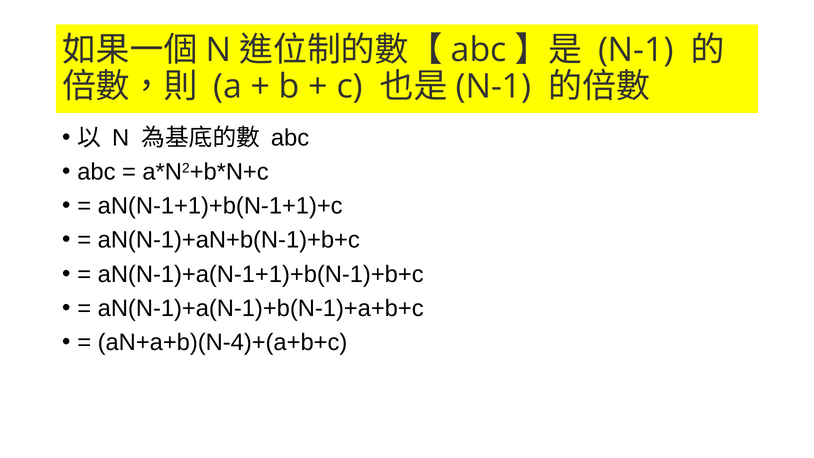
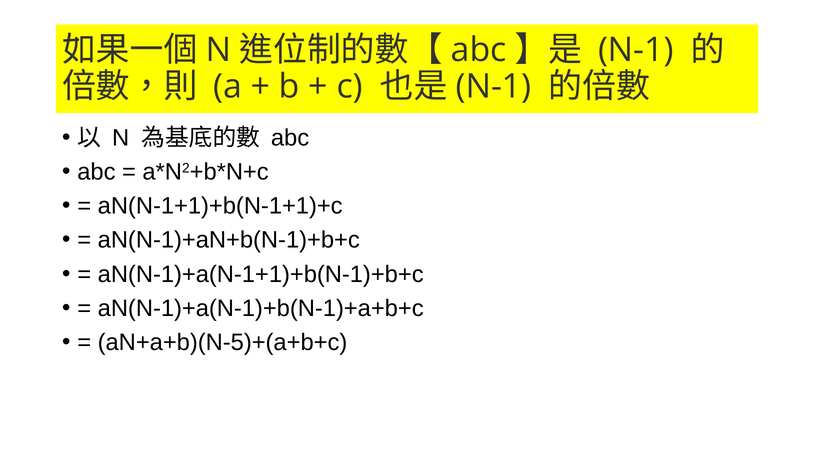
aN+a+b)(N-4)+(a+b+c: aN+a+b)(N-4)+(a+b+c -> aN+a+b)(N-5)+(a+b+c
